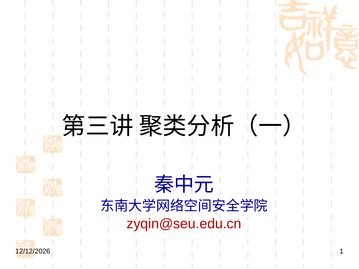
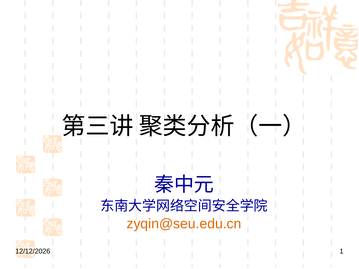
zyqin@seu.edu.cn colour: red -> orange
